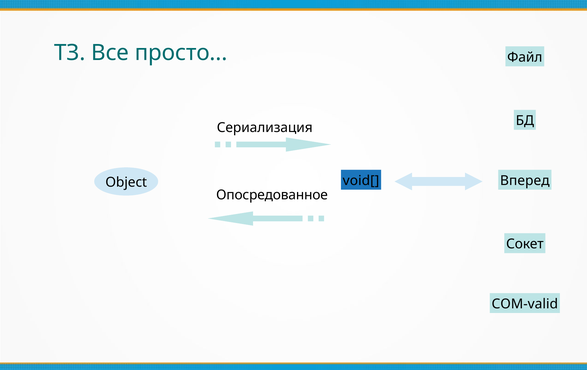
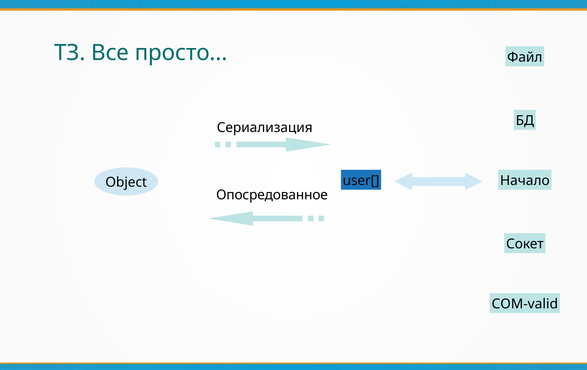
Вперед: Вперед -> Начало
void[: void[ -> user[
